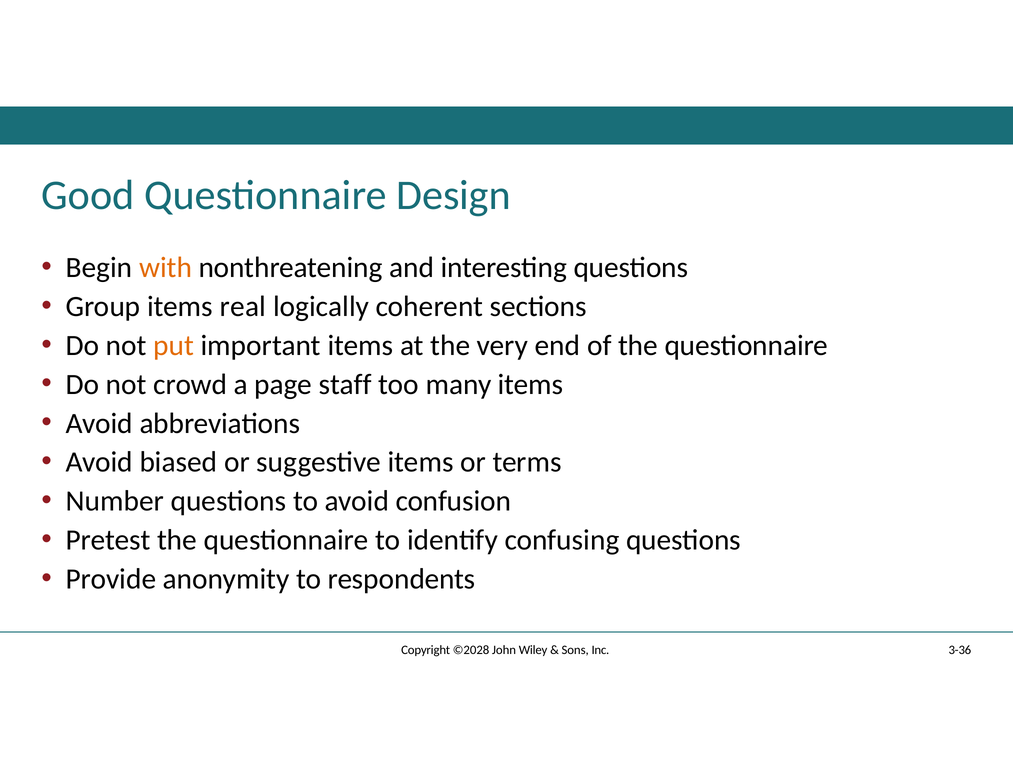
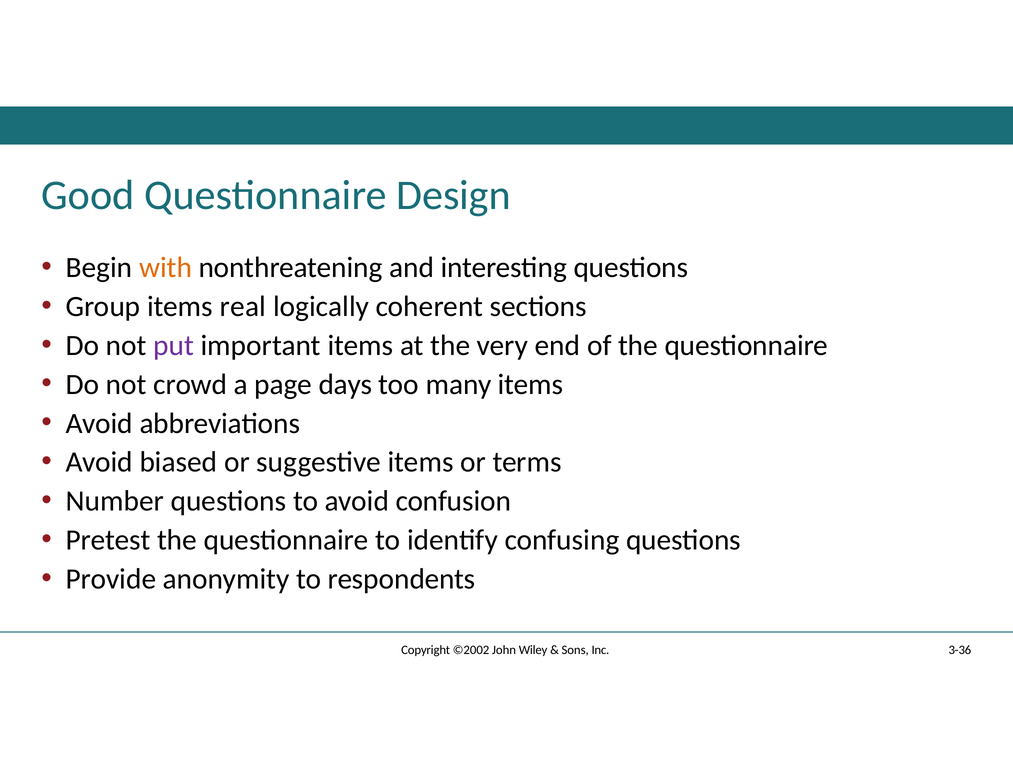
put colour: orange -> purple
staff: staff -> days
©2028: ©2028 -> ©2002
